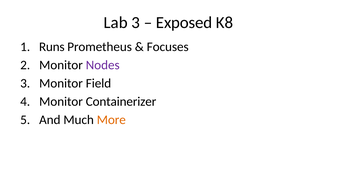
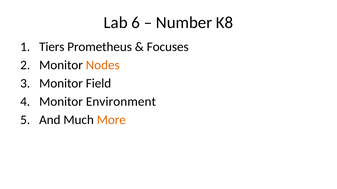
Lab 3: 3 -> 6
Exposed: Exposed -> Number
Runs: Runs -> Tiers
Nodes colour: purple -> orange
Containerizer: Containerizer -> Environment
